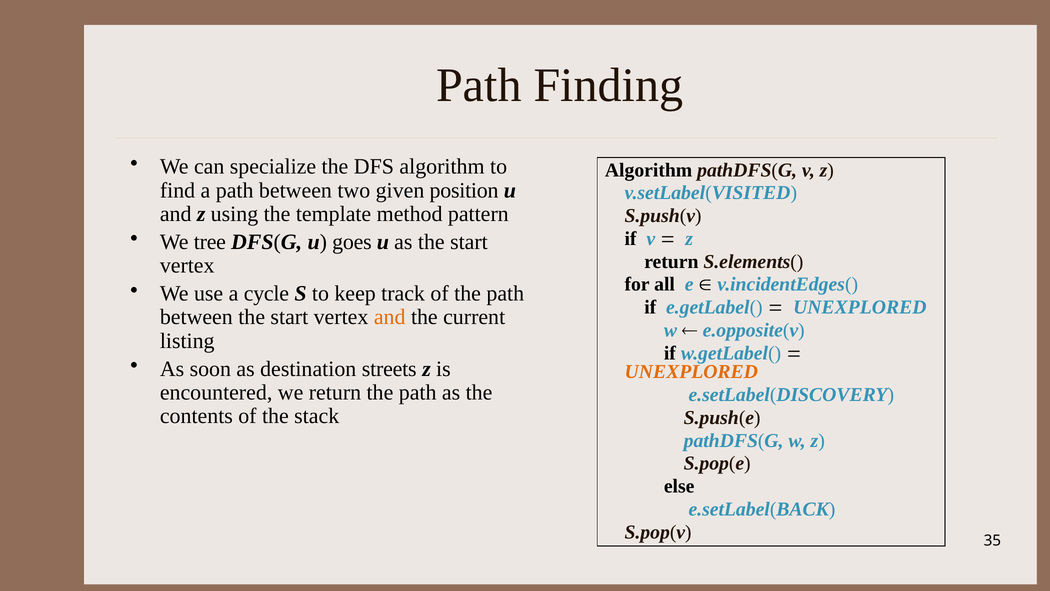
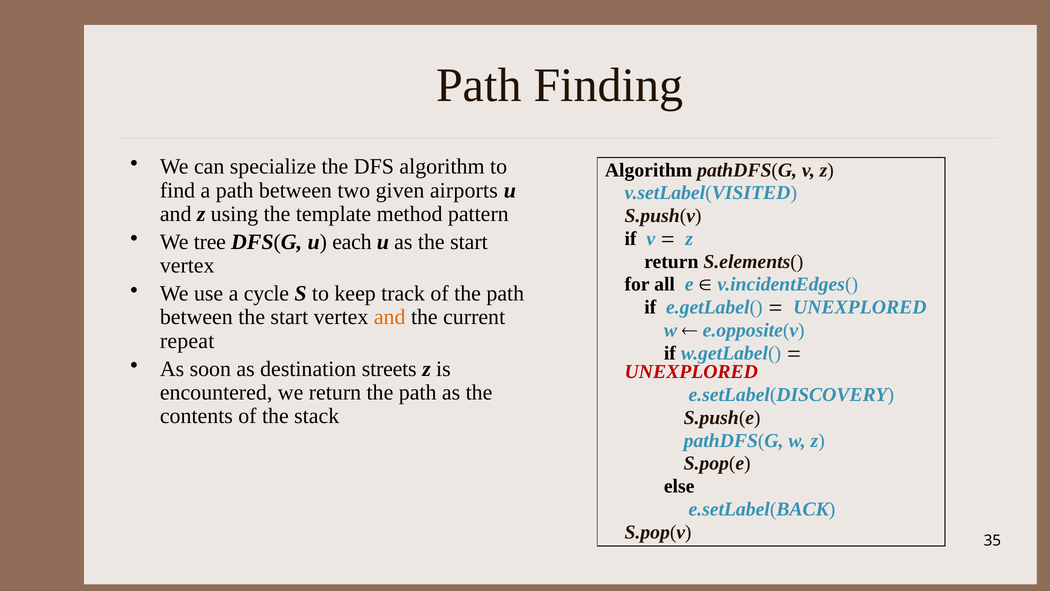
position: position -> airports
goes: goes -> each
listing: listing -> repeat
UNEXPLORED at (691, 372) colour: orange -> red
